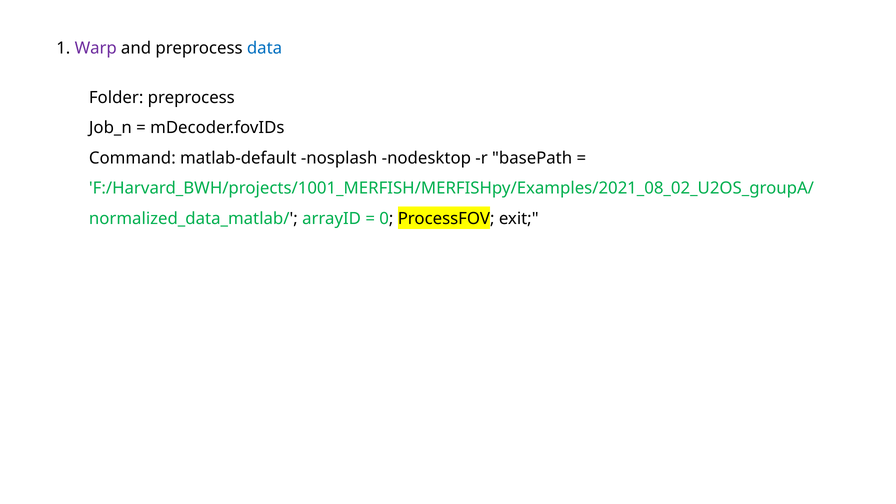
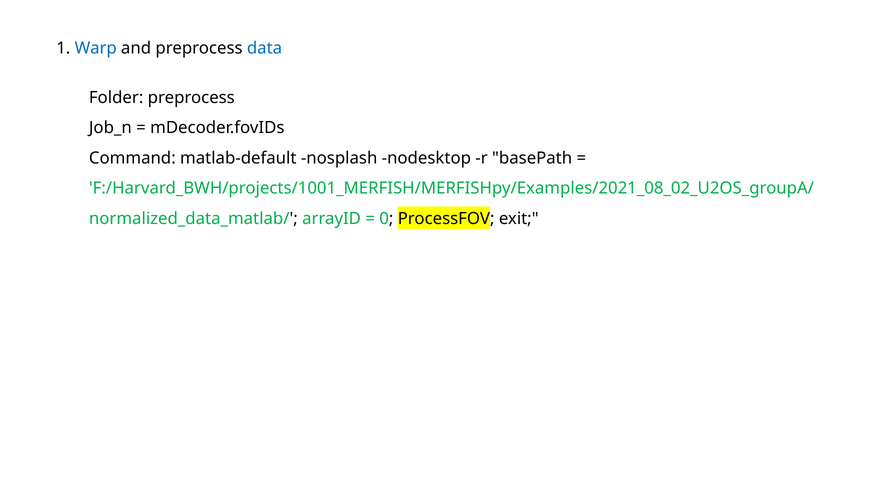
Warp colour: purple -> blue
